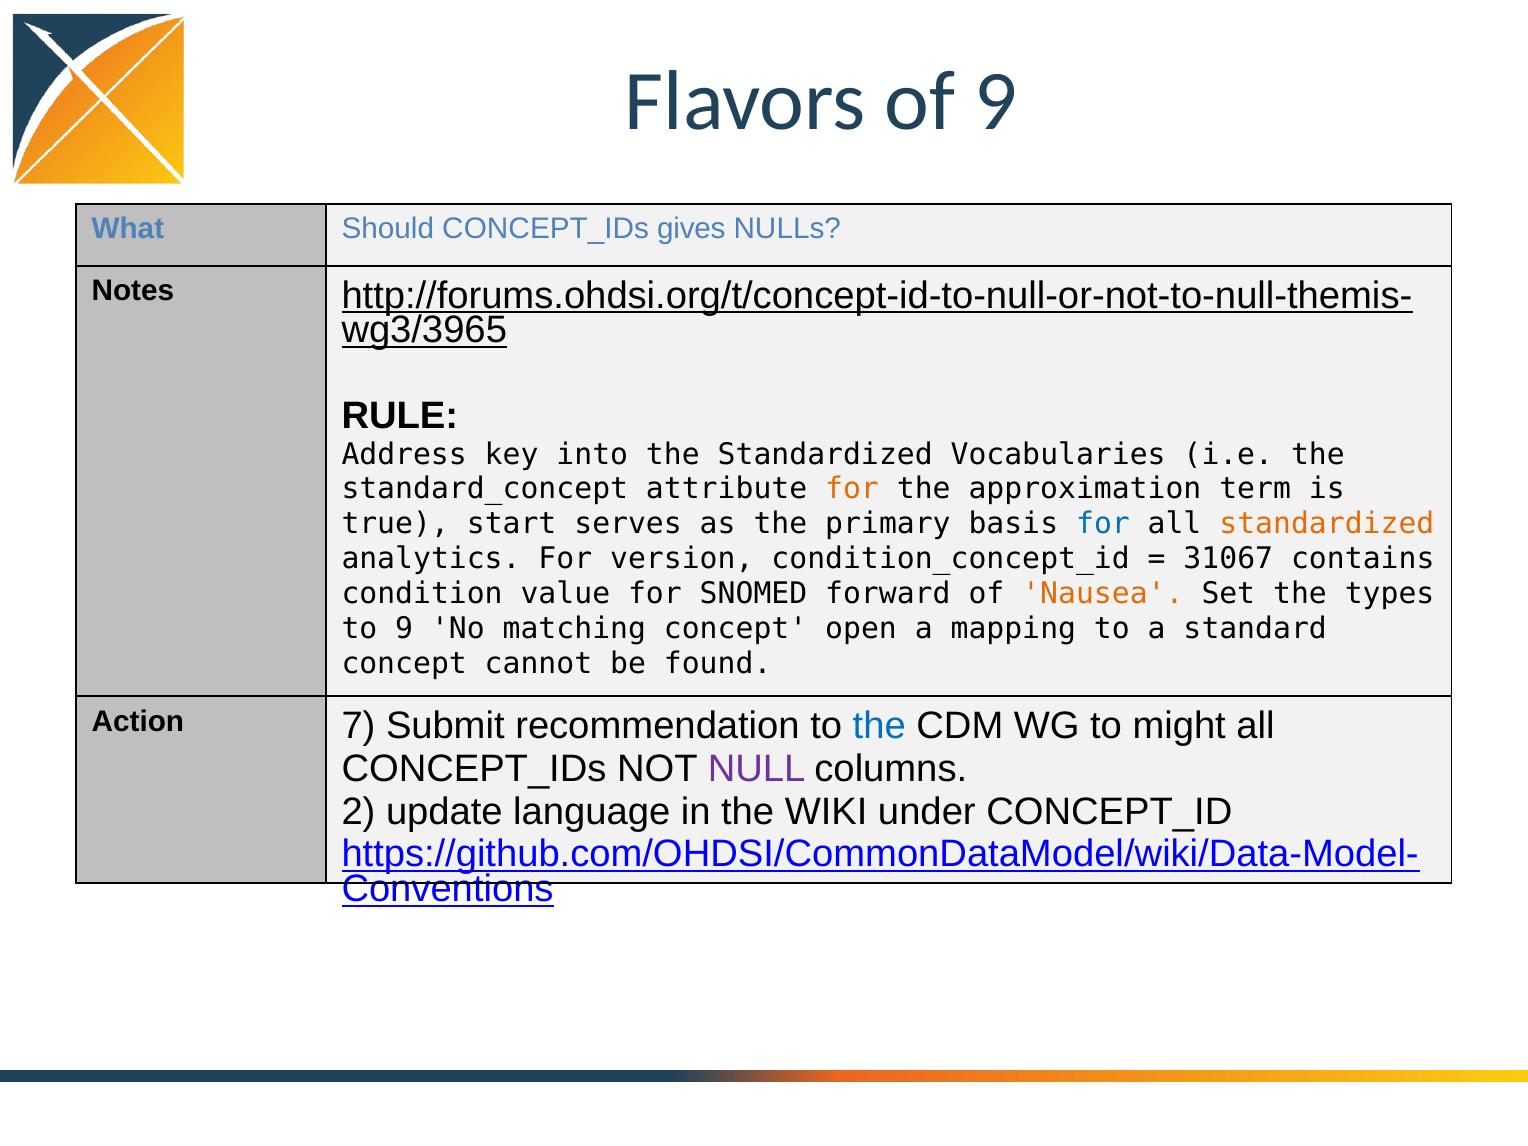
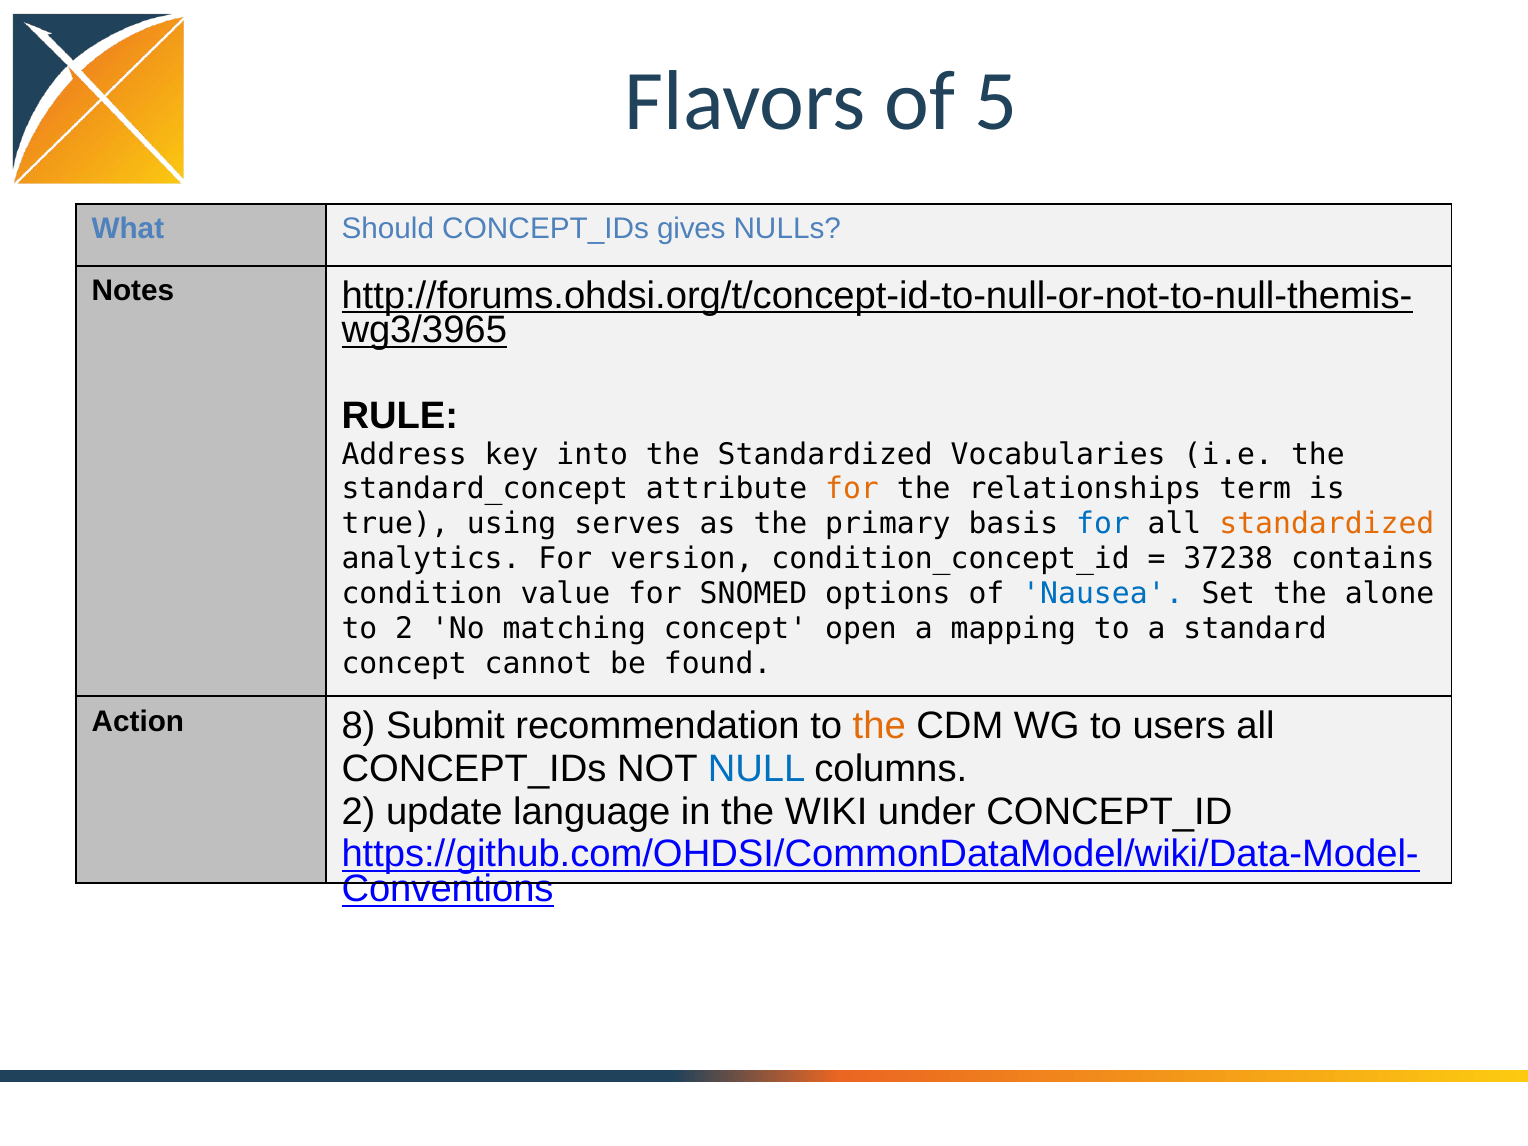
of 9: 9 -> 5
approximation: approximation -> relationships
start: start -> using
31067: 31067 -> 37238
forward: forward -> options
Nausea colour: orange -> blue
types: types -> alone
to 9: 9 -> 2
7: 7 -> 8
the at (879, 726) colour: blue -> orange
might: might -> users
NULL colour: purple -> blue
